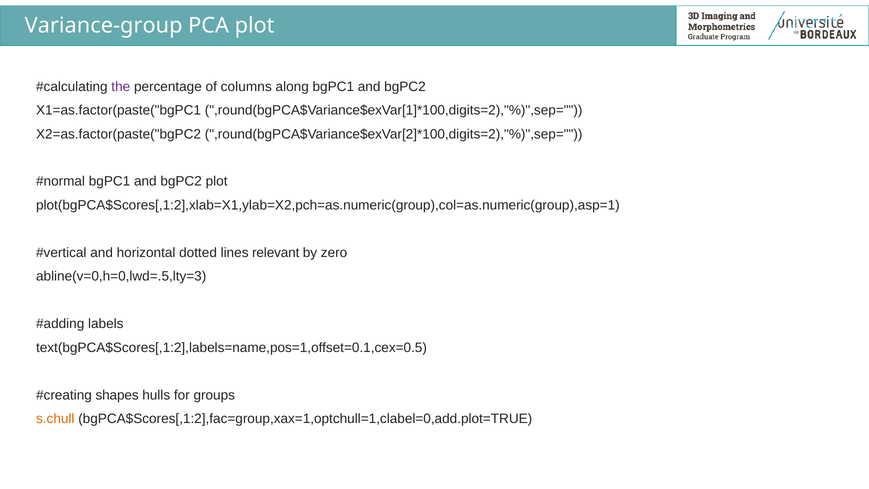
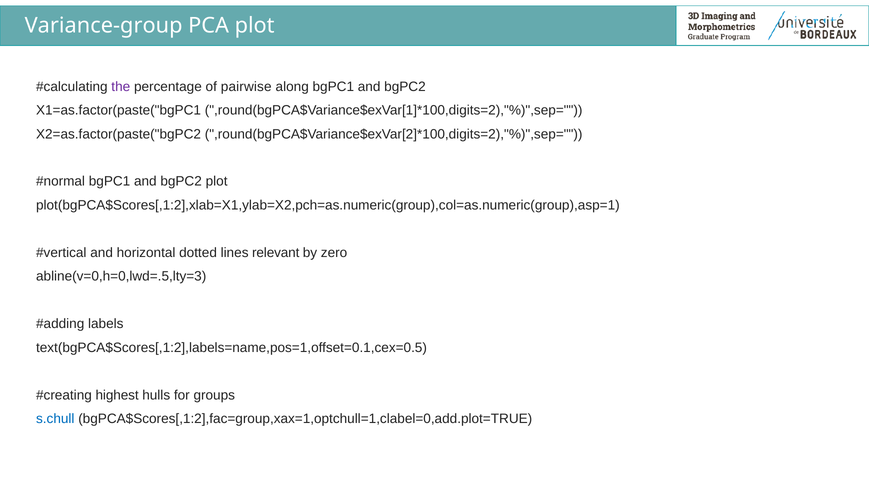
columns: columns -> pairwise
shapes: shapes -> highest
s.chull colour: orange -> blue
